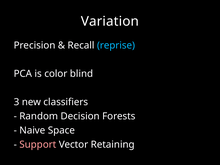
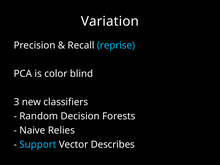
Space: Space -> Relies
Support colour: pink -> light blue
Retaining: Retaining -> Describes
